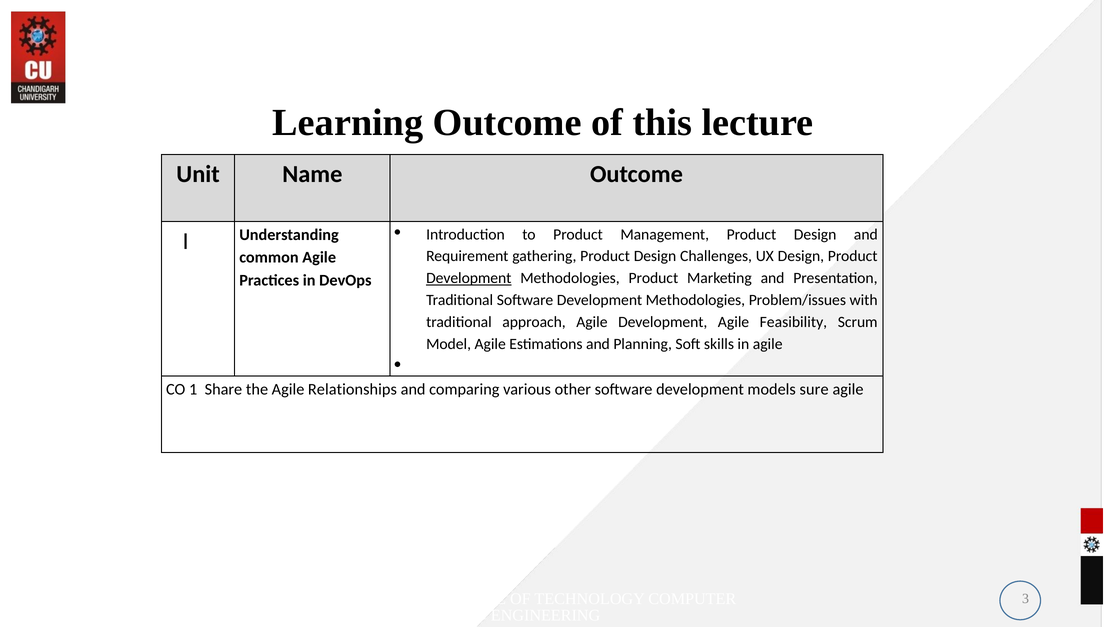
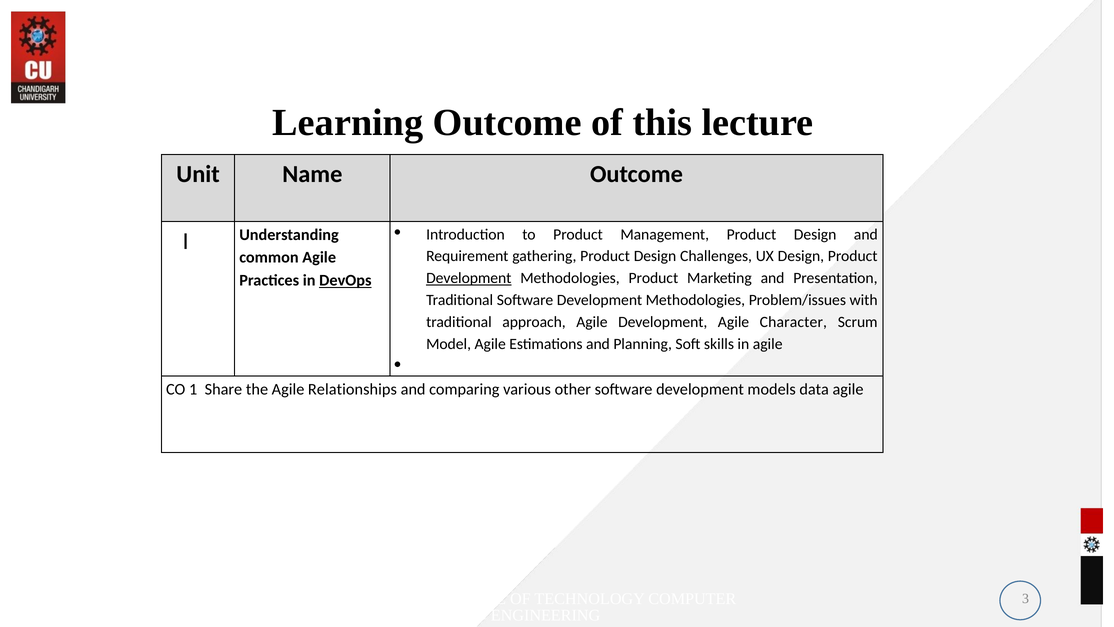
DevOps underline: none -> present
Feasibility: Feasibility -> Character
sure: sure -> data
